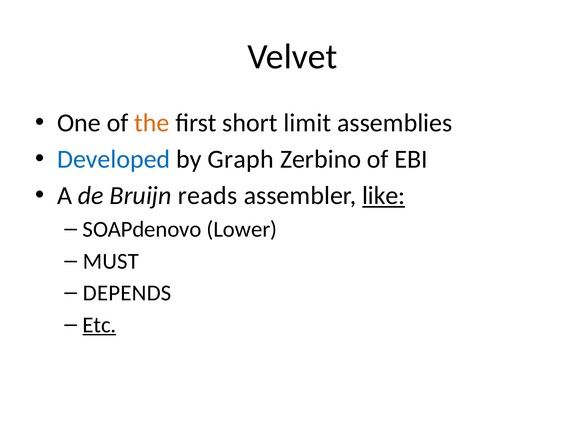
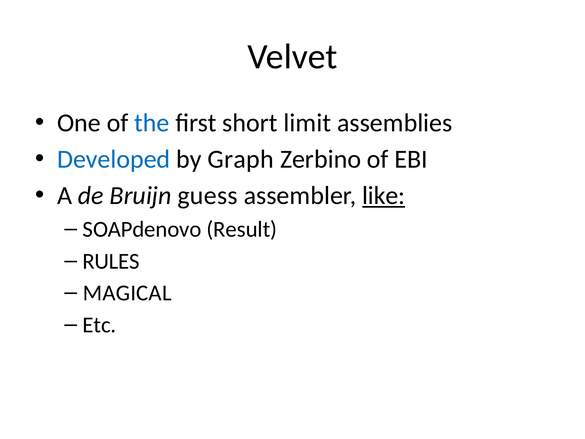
the colour: orange -> blue
reads: reads -> guess
Lower: Lower -> Result
MUST: MUST -> RULES
DEPENDS: DEPENDS -> MAGICAL
Etc underline: present -> none
